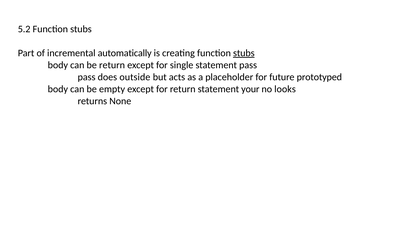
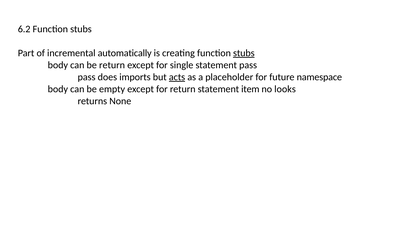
5.2: 5.2 -> 6.2
outside: outside -> imports
acts underline: none -> present
prototyped: prototyped -> namespace
your: your -> item
